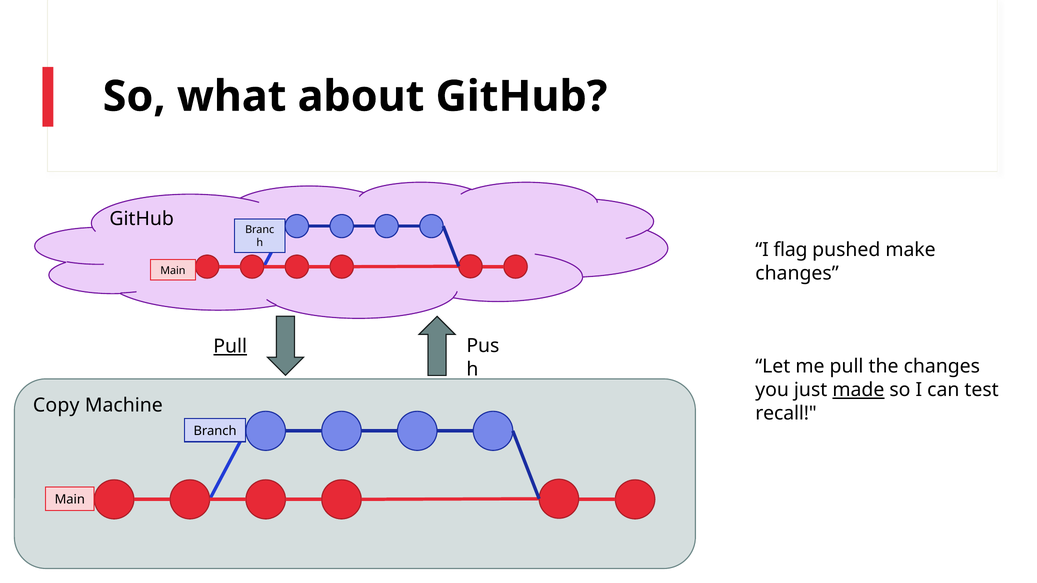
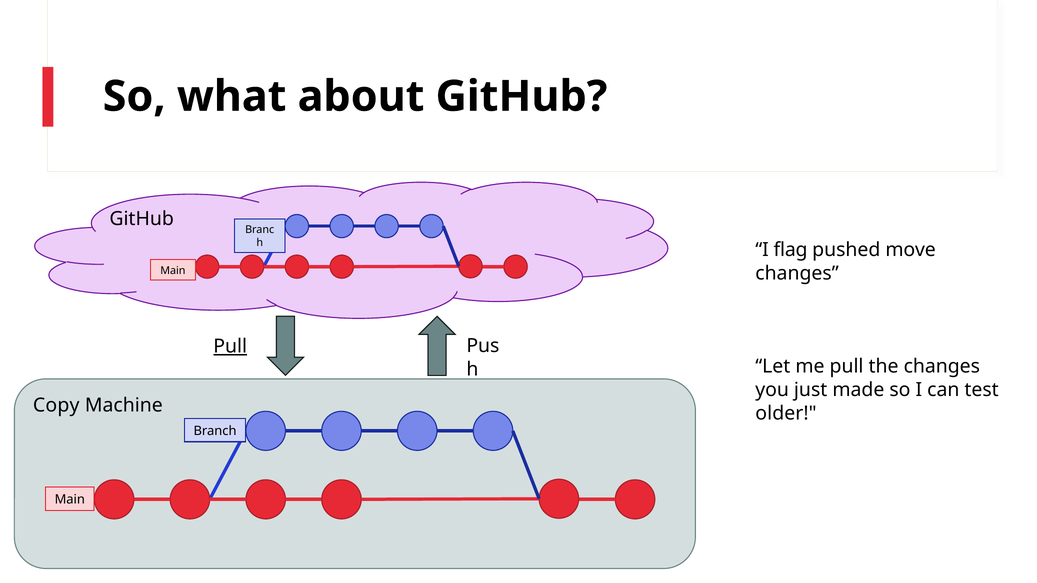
make: make -> move
made underline: present -> none
recall: recall -> older
